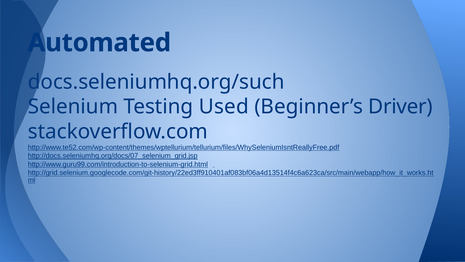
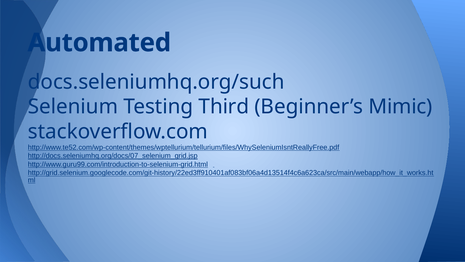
Used: Used -> Third
Driver: Driver -> Mimic
